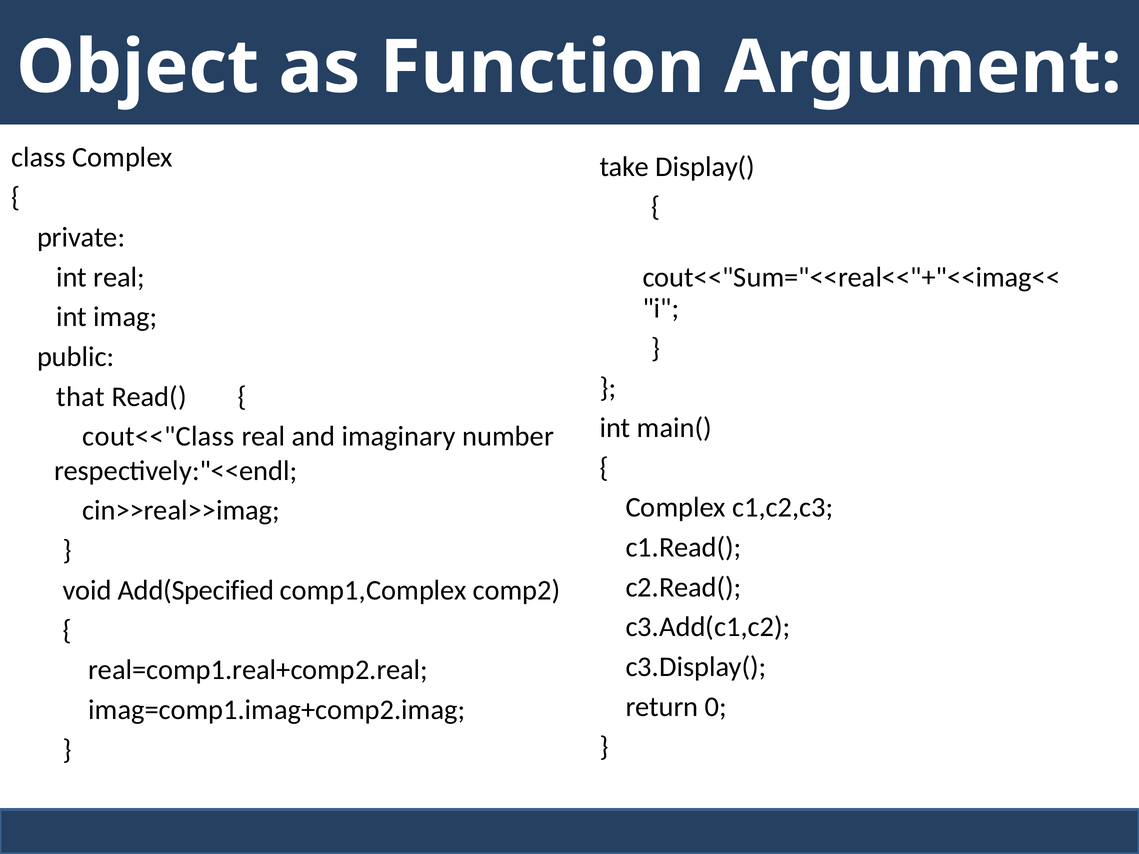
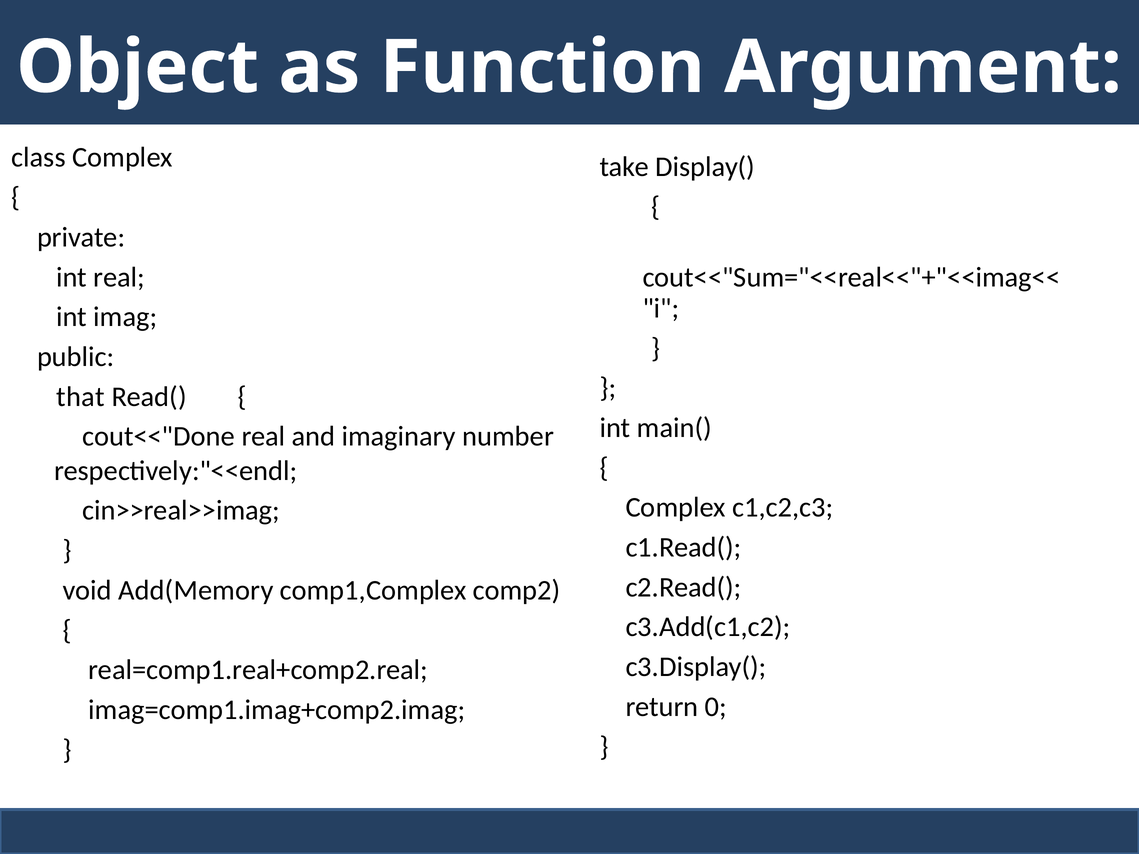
cout<<"Class: cout<<"Class -> cout<<"Done
Add(Specified: Add(Specified -> Add(Memory
